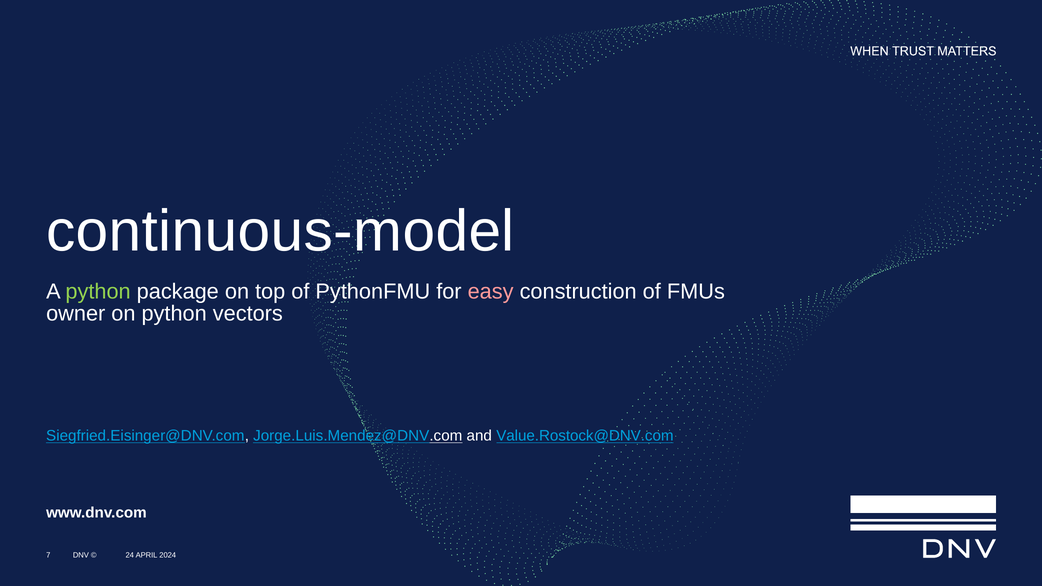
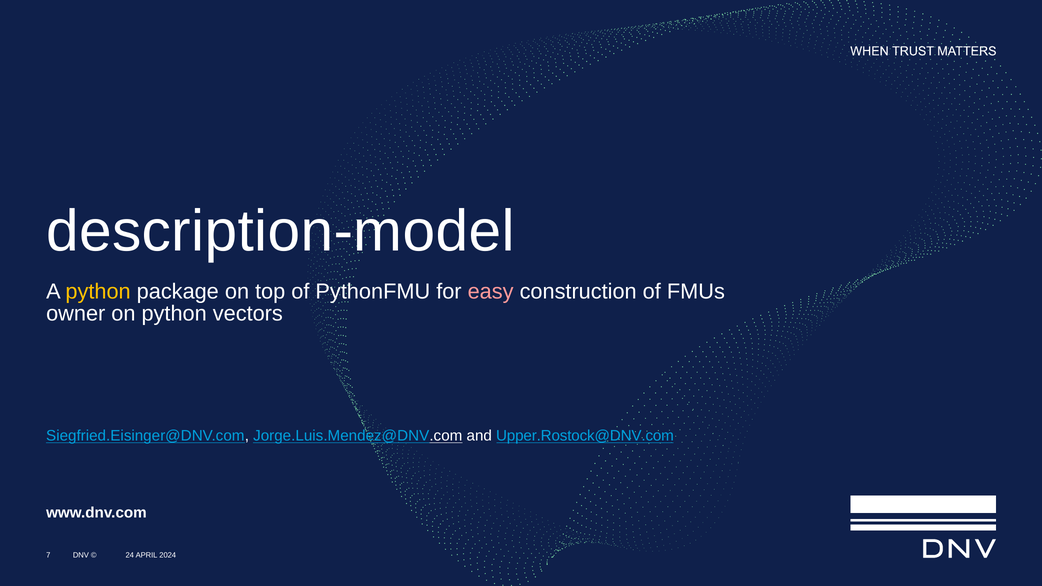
continuous-model: continuous-model -> description-model
python at (98, 292) colour: light green -> yellow
Value.Rostock@DNV.com: Value.Rostock@DNV.com -> Upper.Rostock@DNV.com
